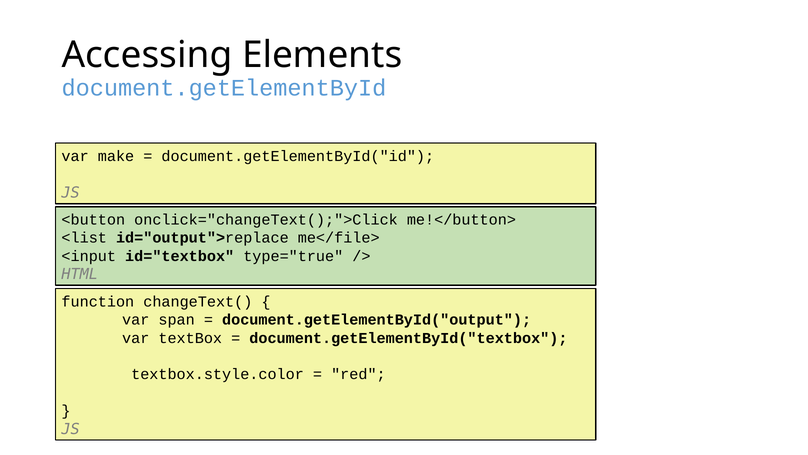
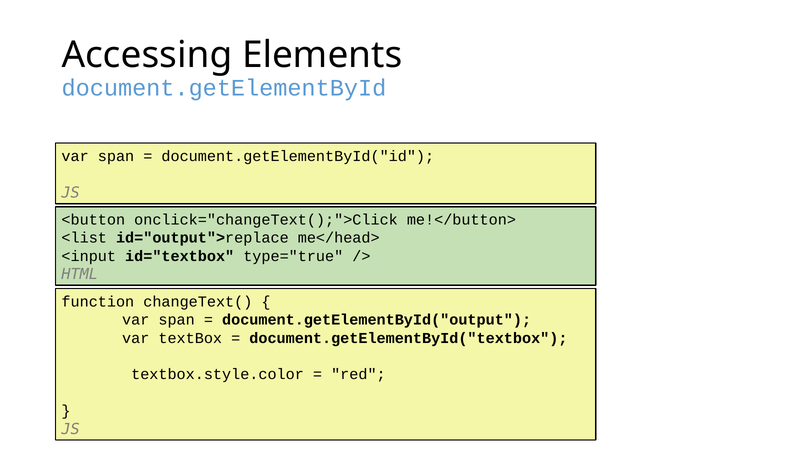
make at (116, 156): make -> span
me</file>: me</file> -> me</head>
